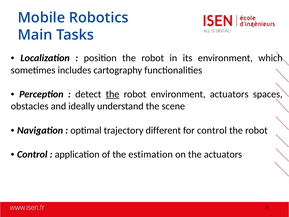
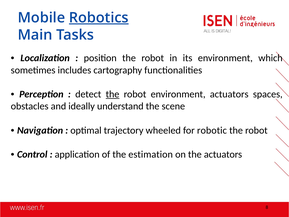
Robotics underline: none -> present
different: different -> wheeled
for control: control -> robotic
